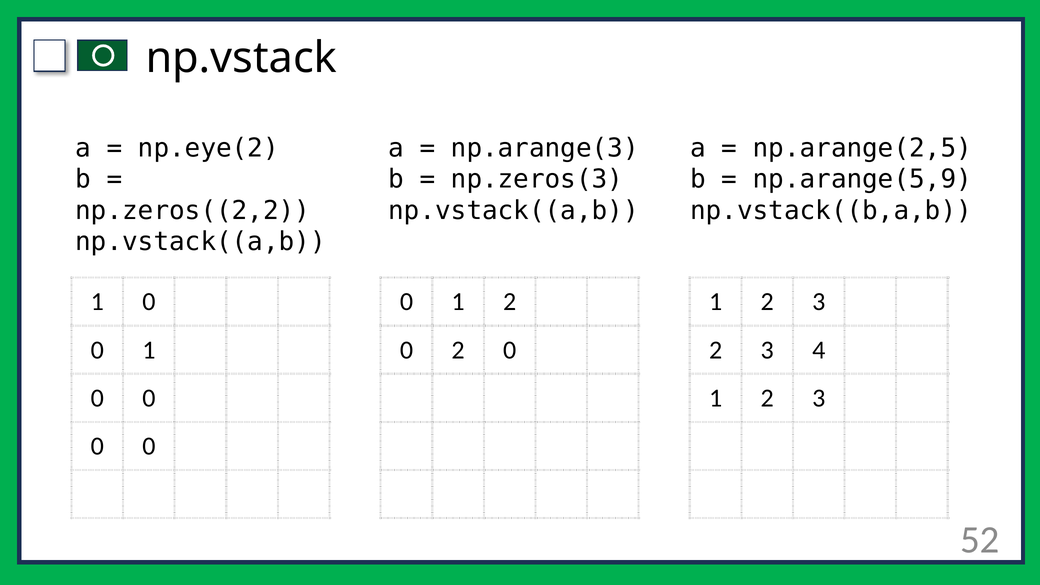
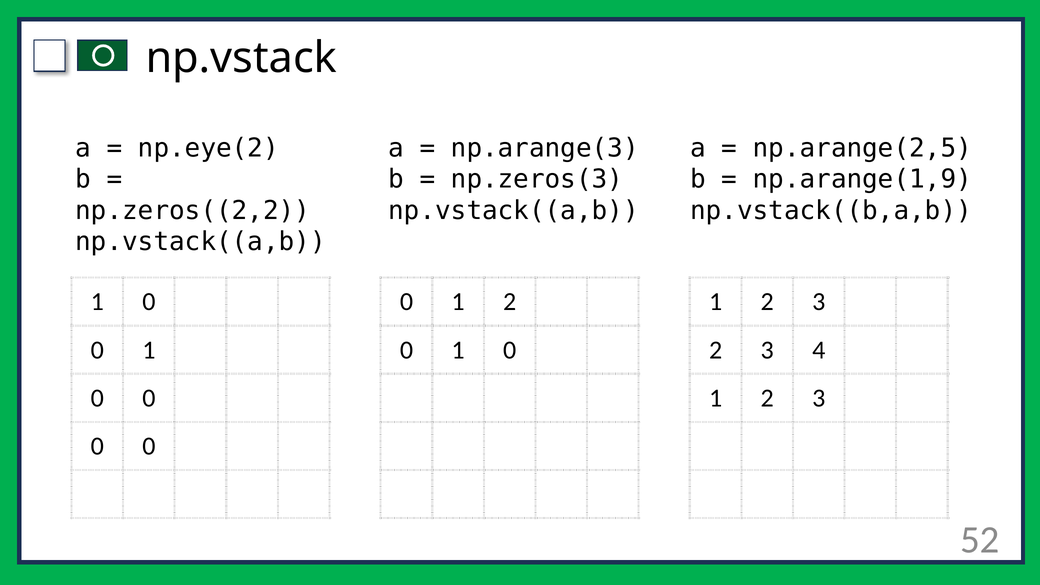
np.arange(5,9: np.arange(5,9 -> np.arange(1,9
2 at (458, 350): 2 -> 1
